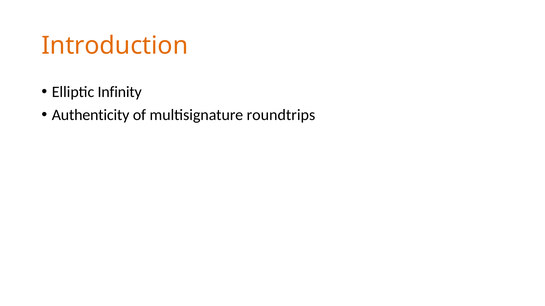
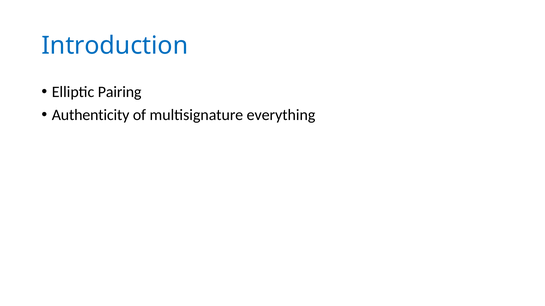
Introduction colour: orange -> blue
Infinity: Infinity -> Pairing
roundtrips: roundtrips -> everything
